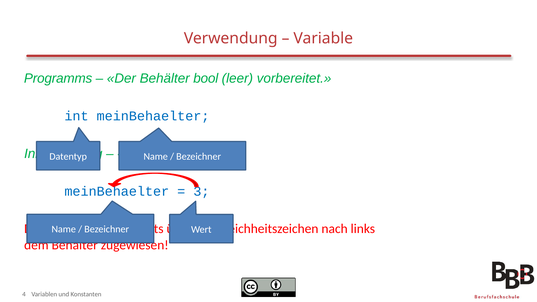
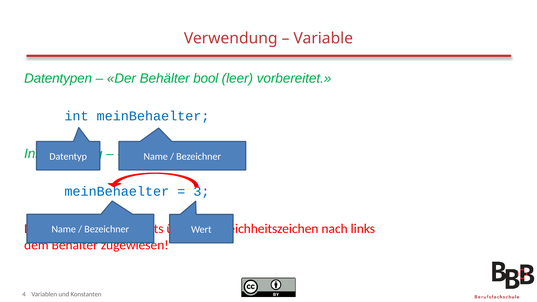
Programms: Programms -> Datentypen
